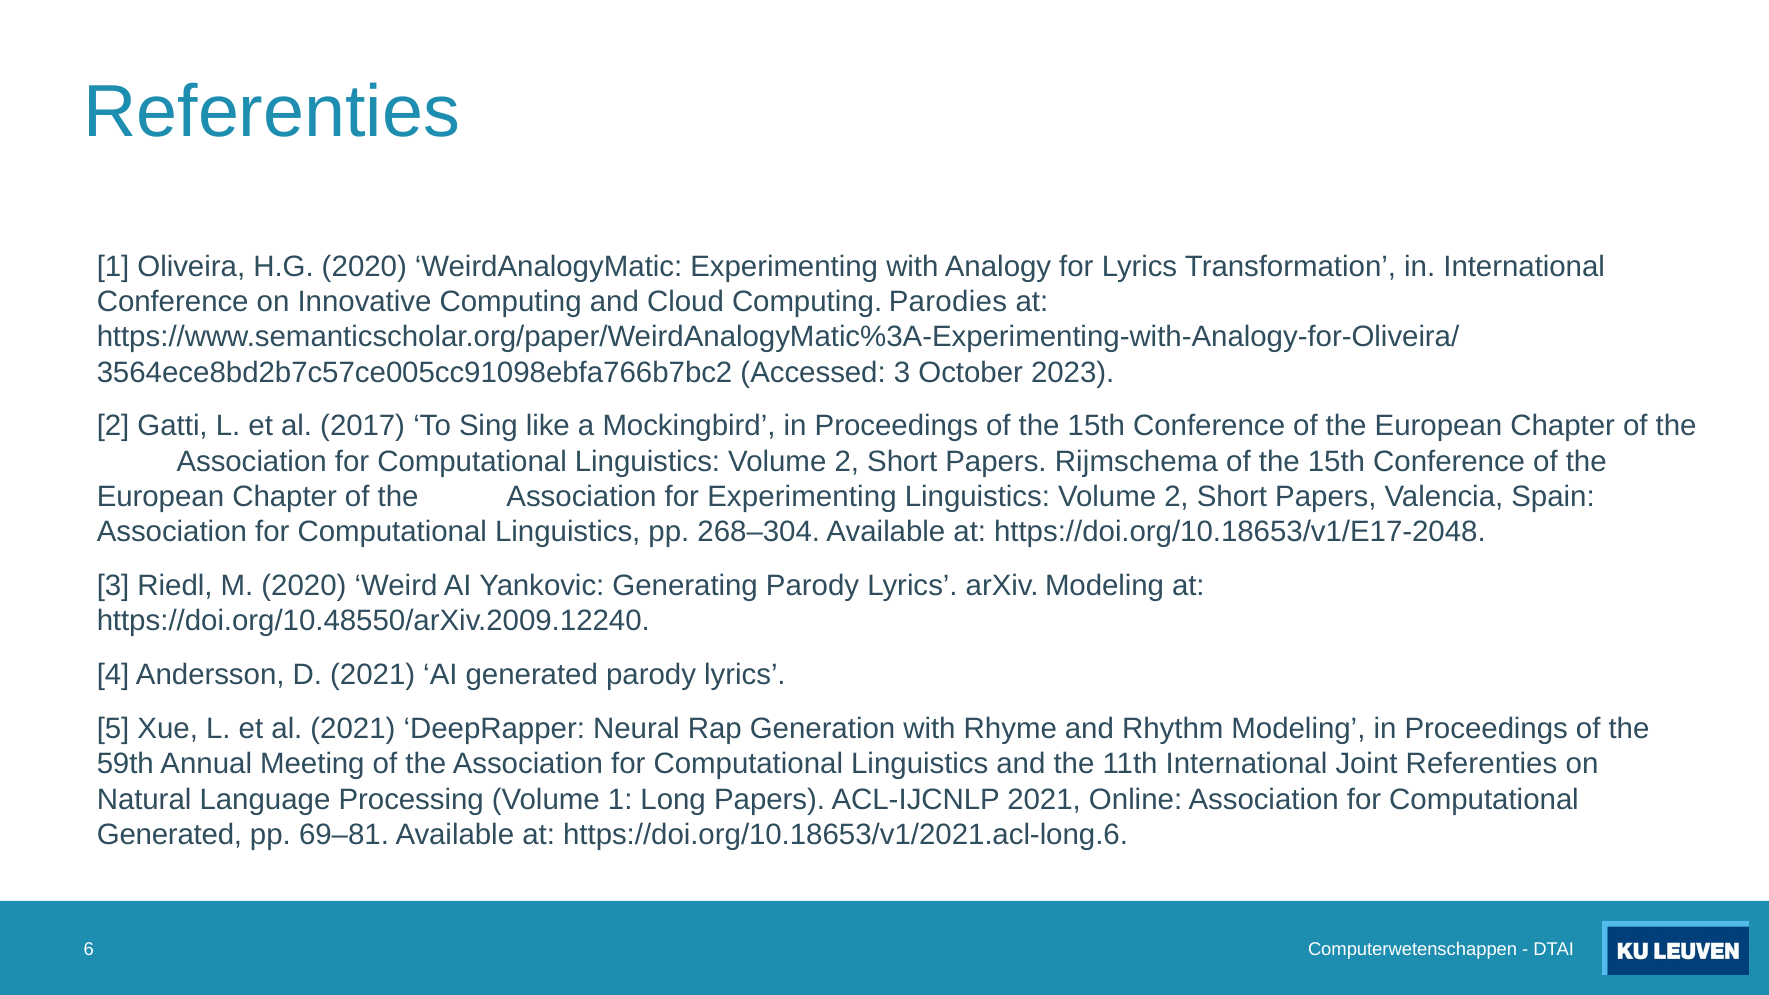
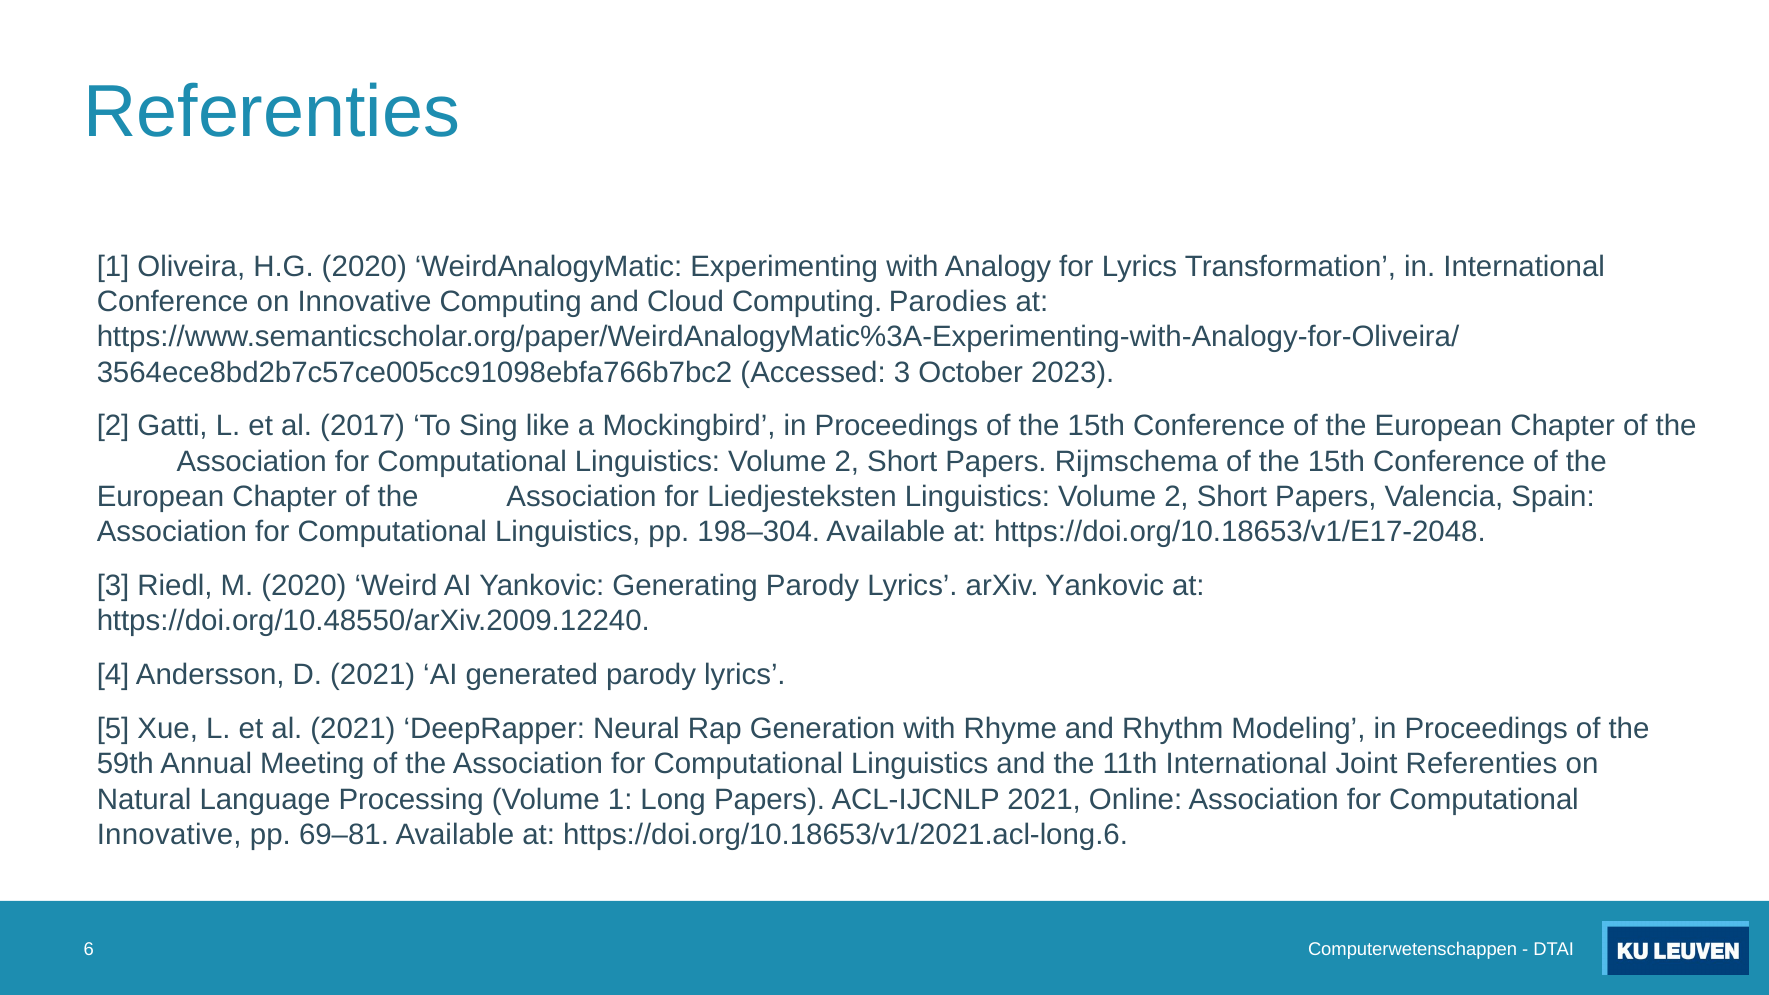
for Experimenting: Experimenting -> Liedjesteksten
268–304: 268–304 -> 198–304
arXiv Modeling: Modeling -> Yankovic
Generated at (169, 835): Generated -> Innovative
